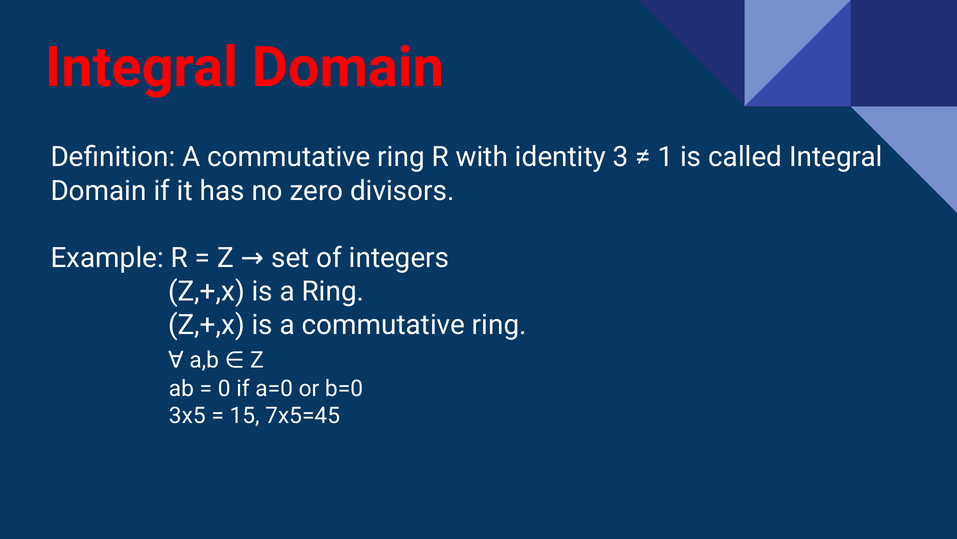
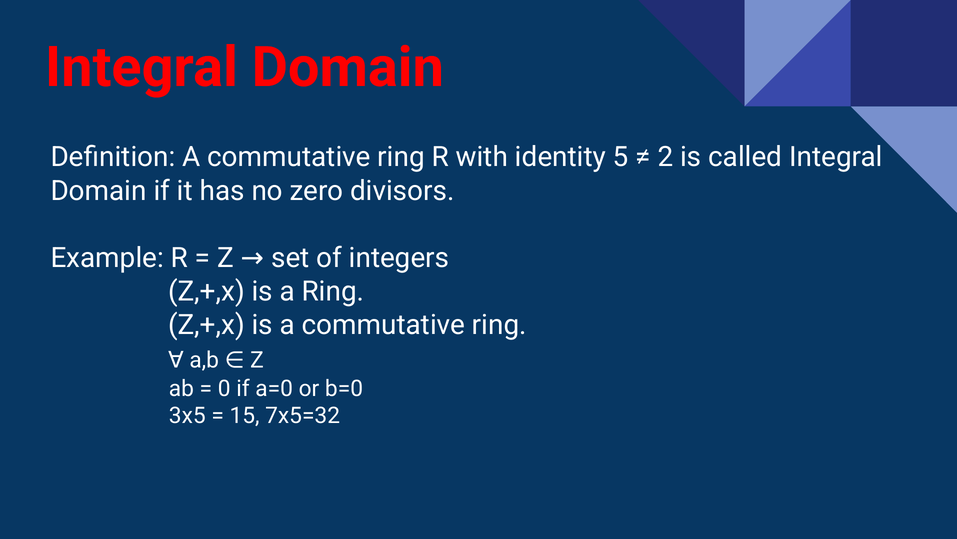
3: 3 -> 5
1: 1 -> 2
7x5=45: 7x5=45 -> 7x5=32
